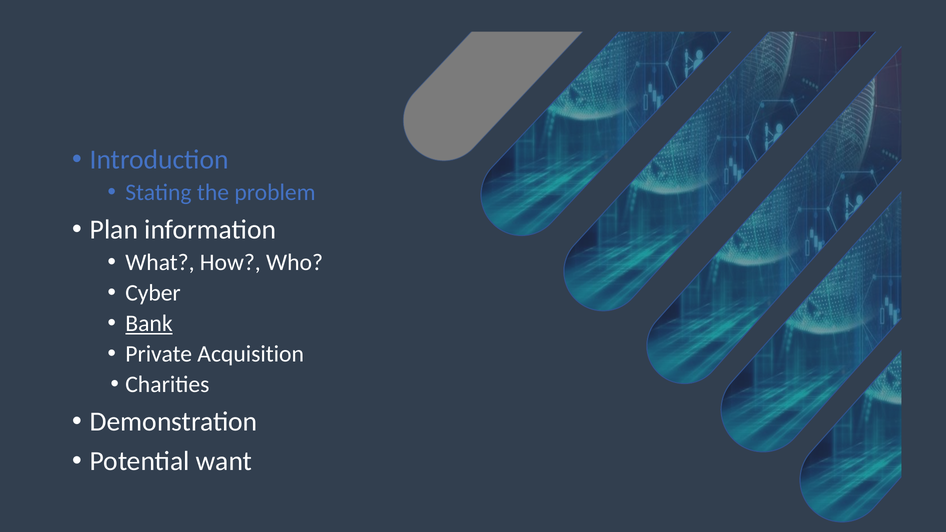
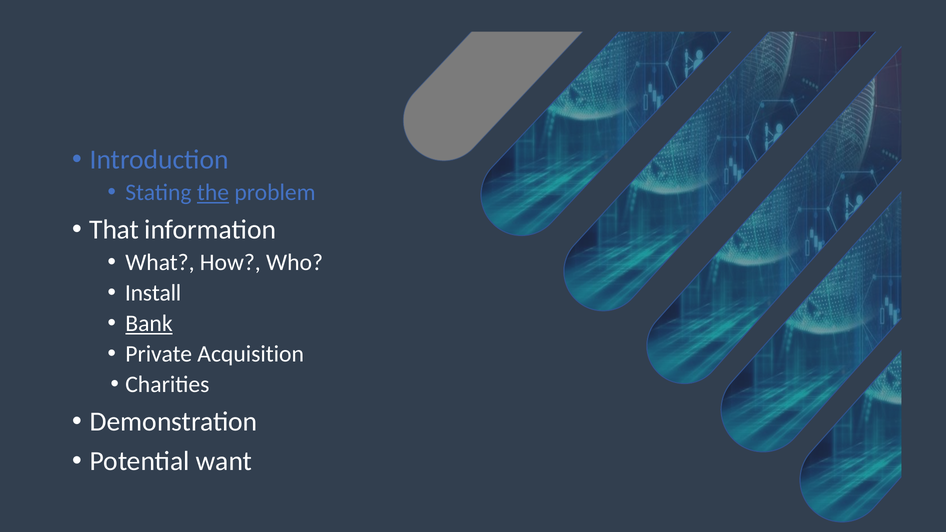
the underline: none -> present
Plan: Plan -> That
Cyber: Cyber -> Install
